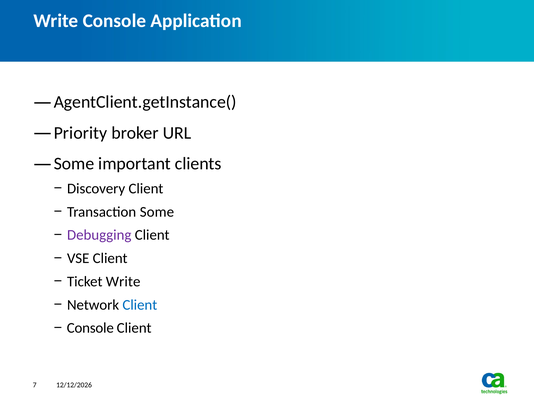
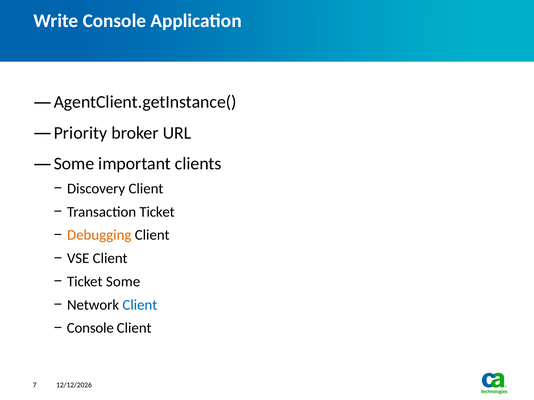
Transaction Some: Some -> Ticket
Debugging colour: purple -> orange
Ticket Write: Write -> Some
